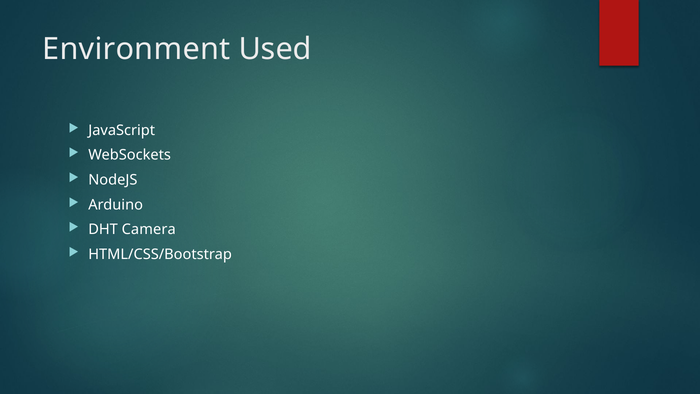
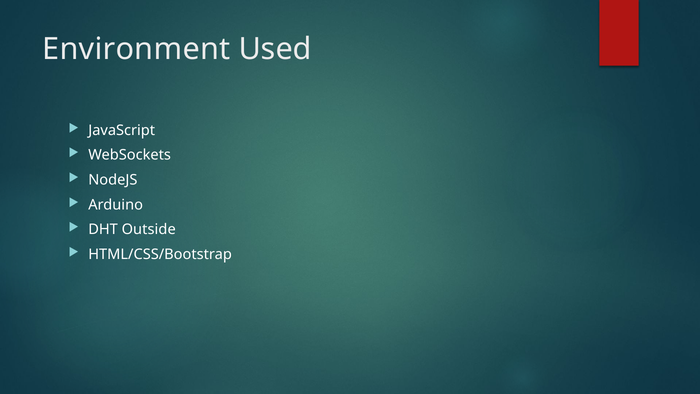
Camera: Camera -> Outside
